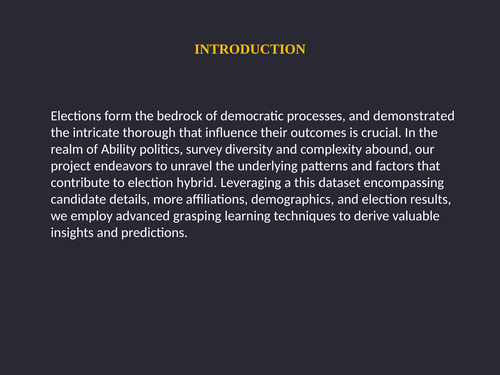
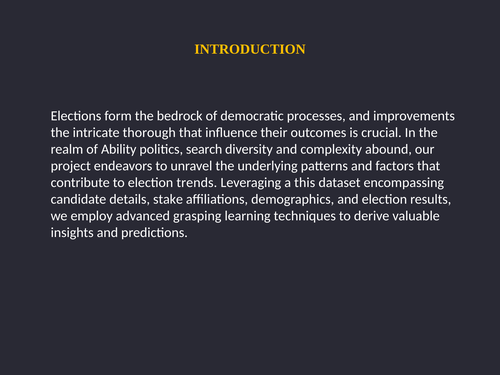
demonstrated: demonstrated -> improvements
survey: survey -> search
hybrid: hybrid -> trends
more: more -> stake
